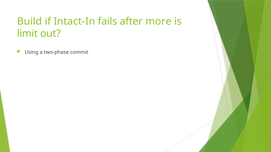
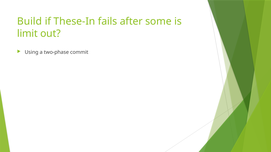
Intact-In: Intact-In -> These-In
more: more -> some
